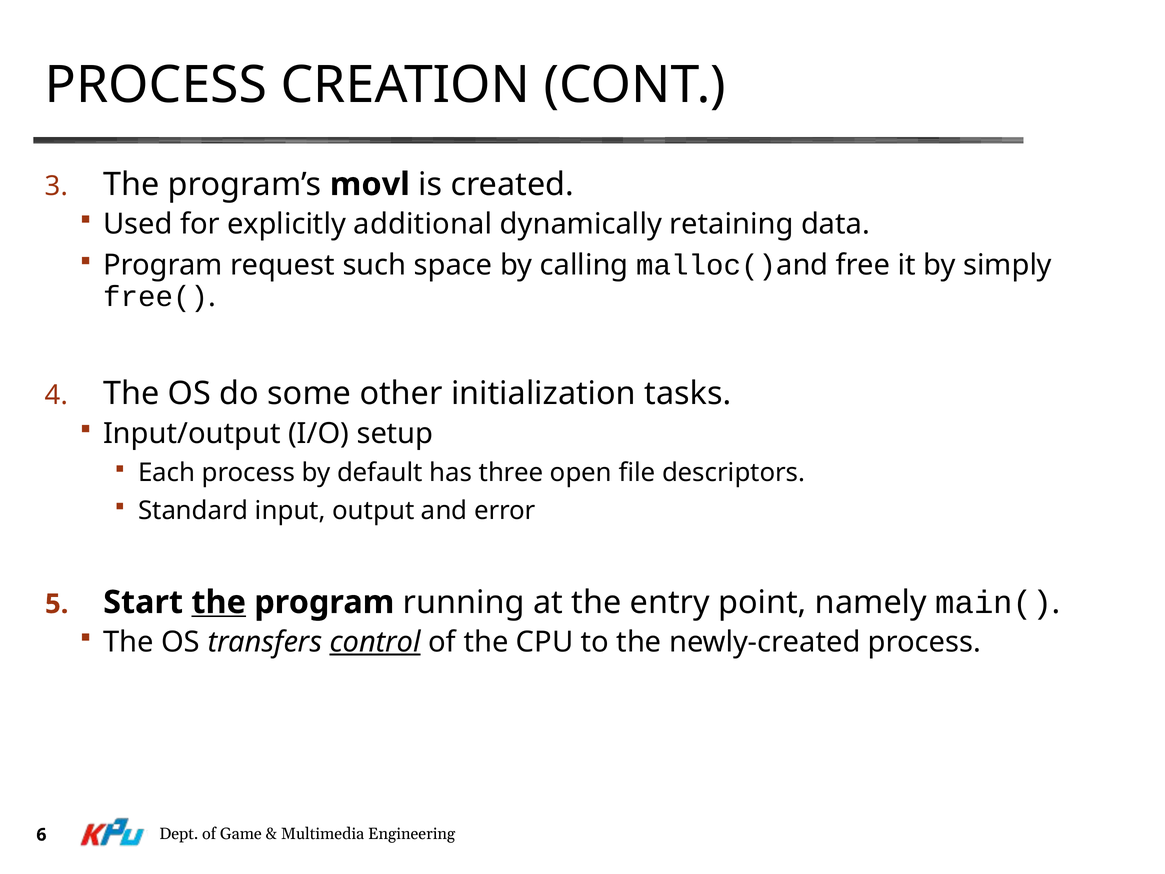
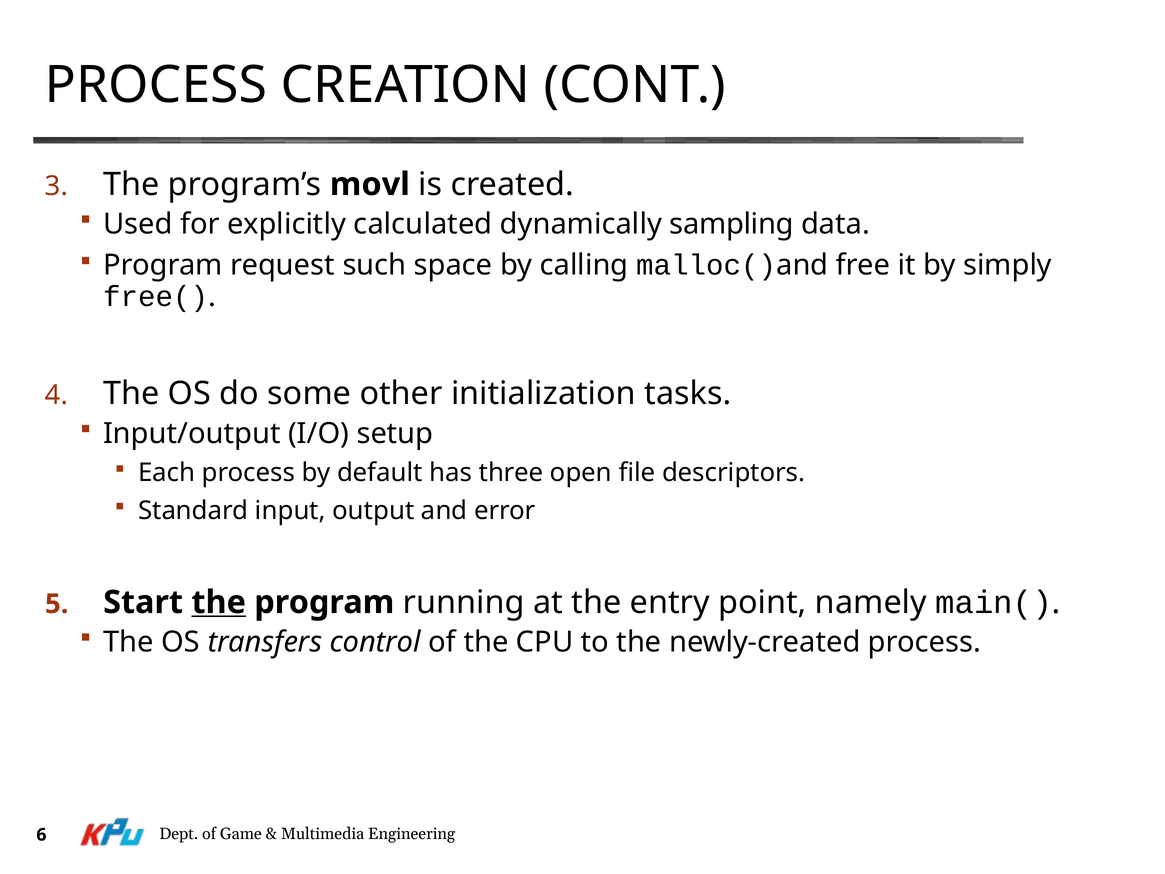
additional: additional -> calculated
retaining: retaining -> sampling
control underline: present -> none
